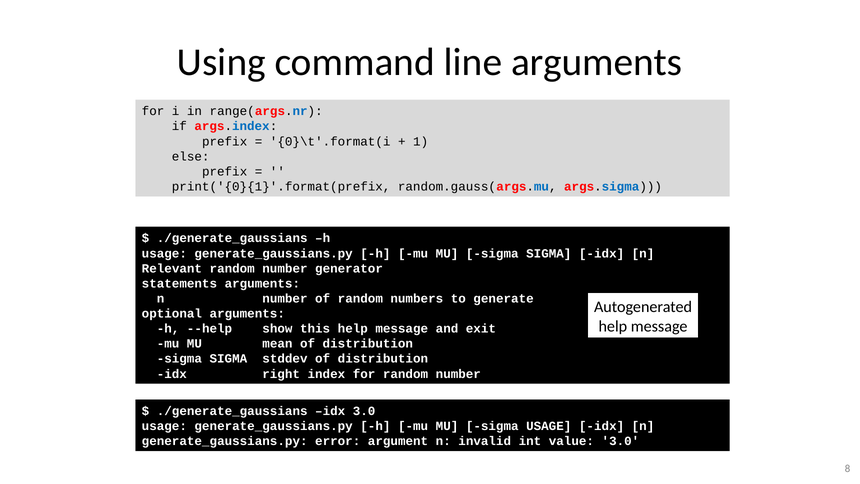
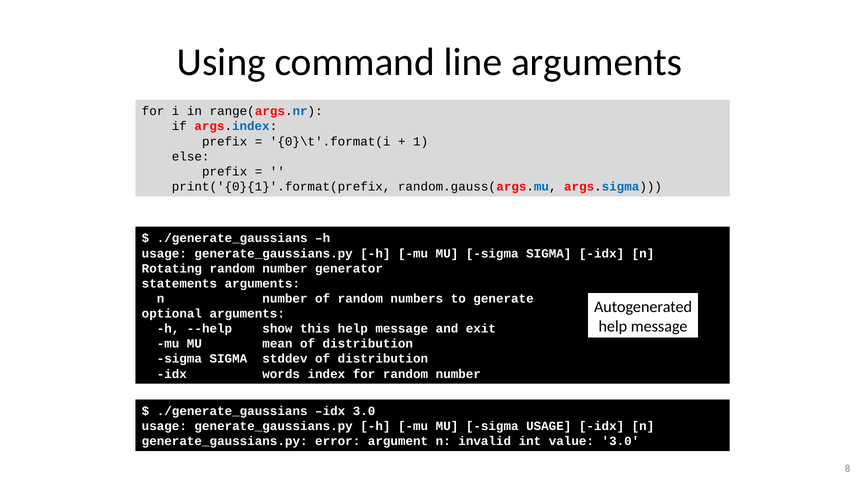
Relevant: Relevant -> Rotating
right: right -> words
